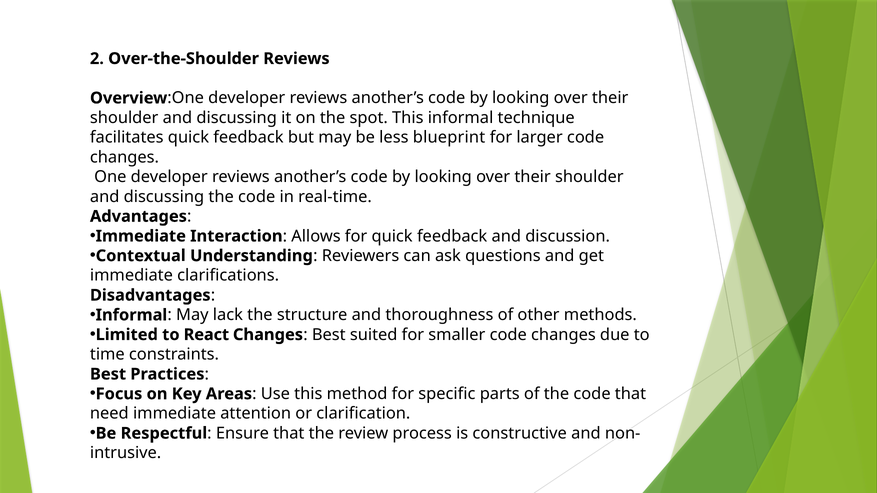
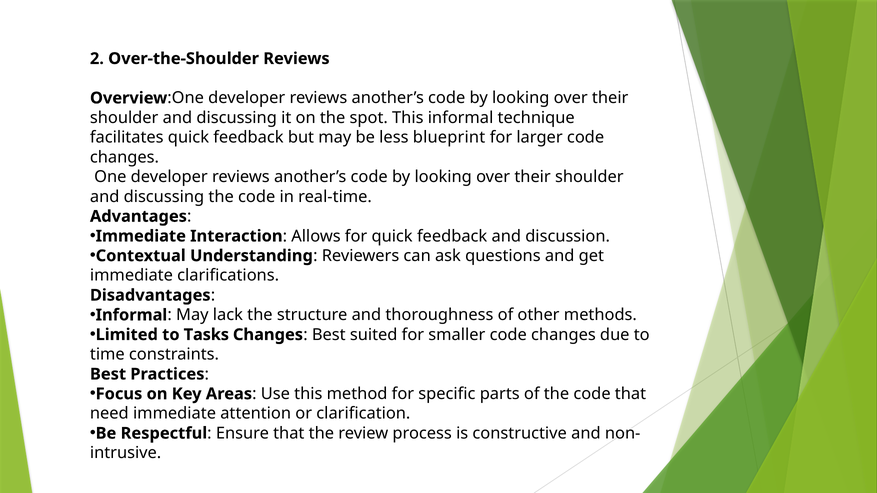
React: React -> Tasks
